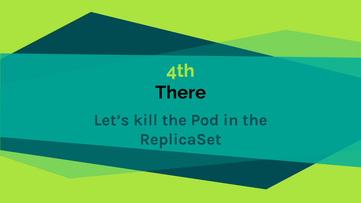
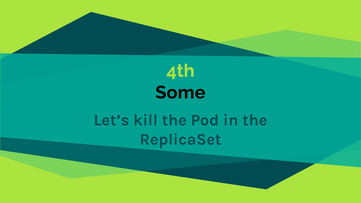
There: There -> Some
